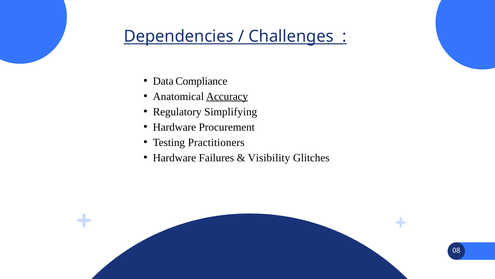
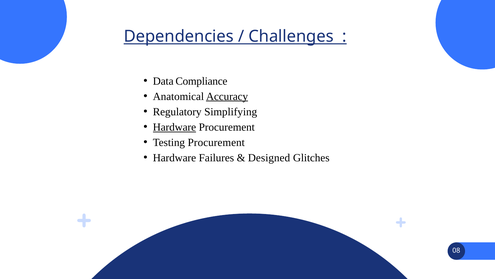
Hardware at (174, 127) underline: none -> present
Testing Practitioners: Practitioners -> Procurement
Visibility: Visibility -> Designed
